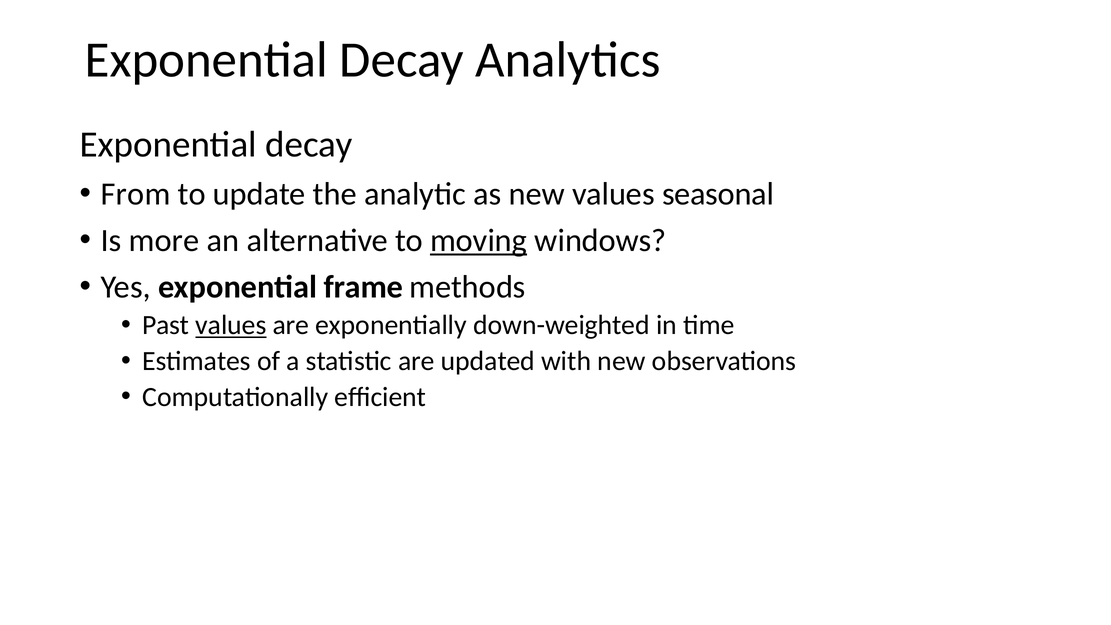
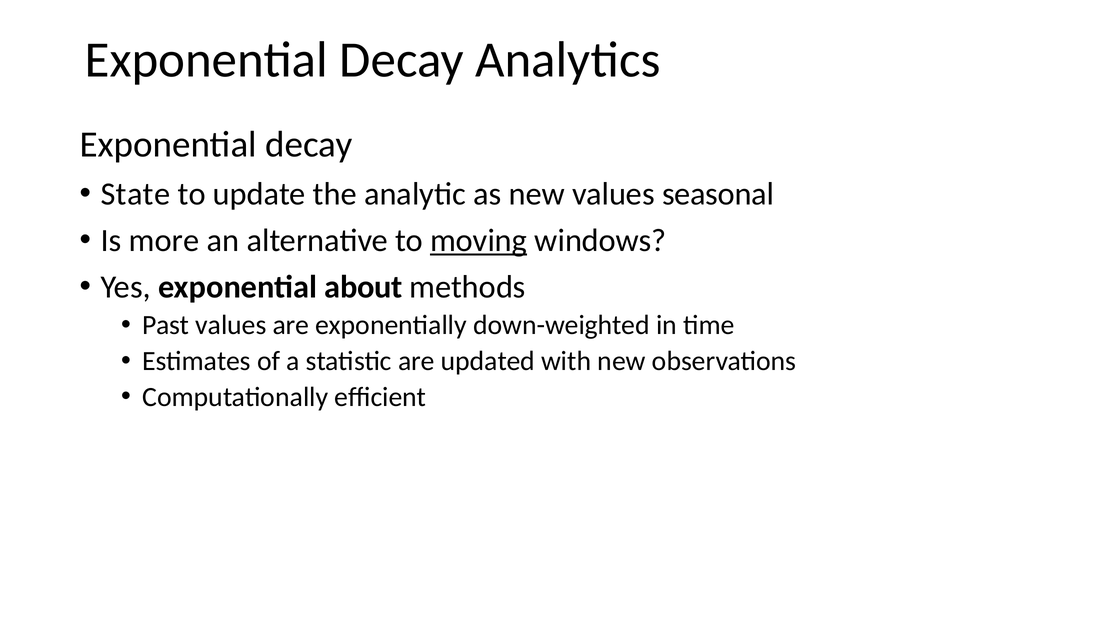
From: From -> State
frame: frame -> about
values at (231, 325) underline: present -> none
